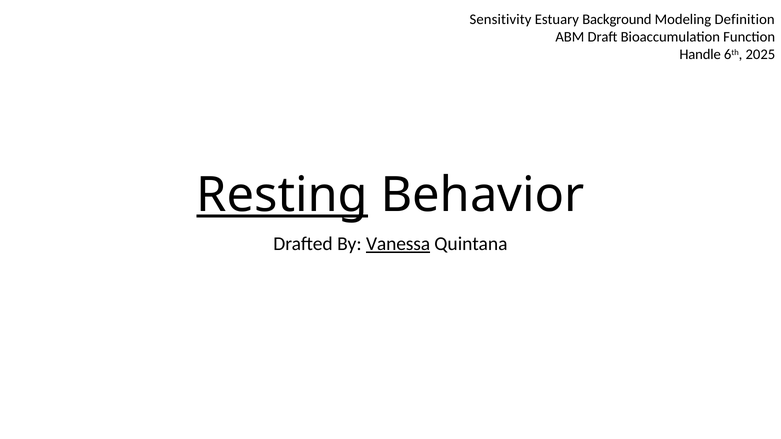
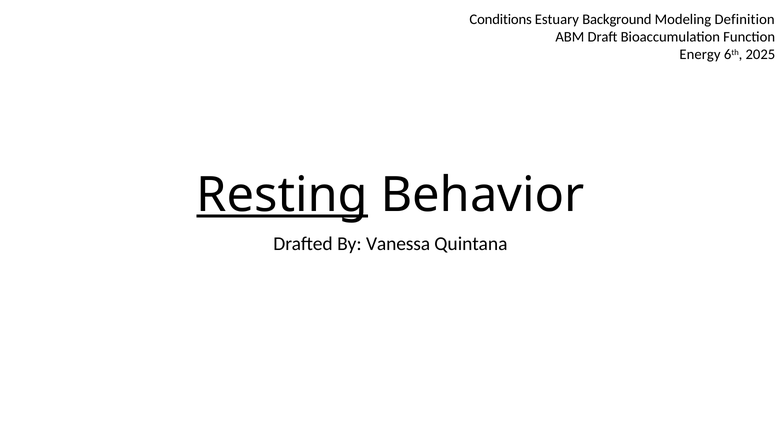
Sensitivity: Sensitivity -> Conditions
Handle: Handle -> Energy
Vanessa underline: present -> none
